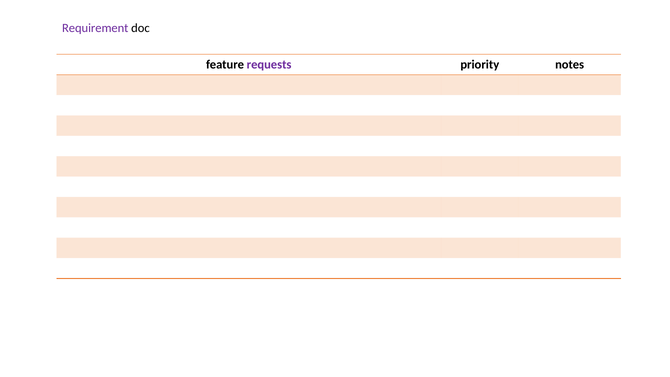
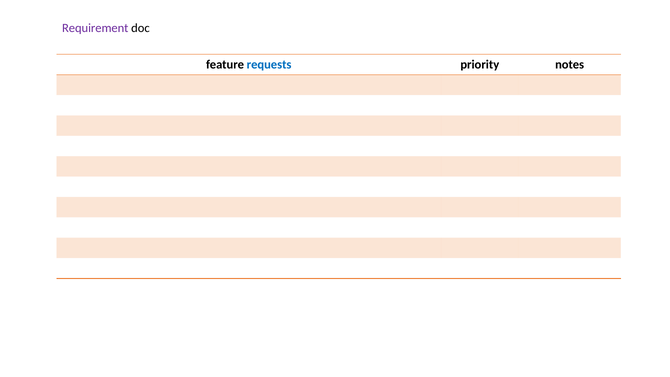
requests colour: purple -> blue
